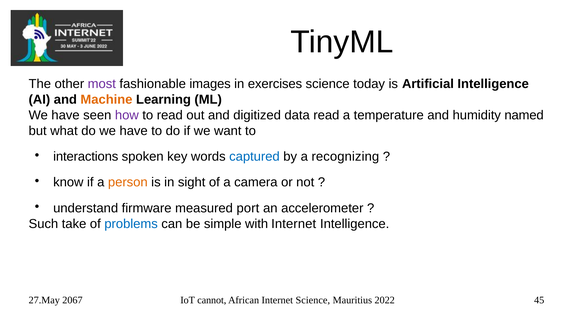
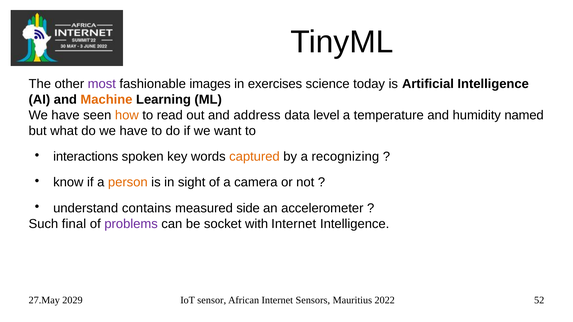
how colour: purple -> orange
digitized: digitized -> address
data read: read -> level
captured colour: blue -> orange
firmware: firmware -> contains
port: port -> side
take: take -> final
problems colour: blue -> purple
simple: simple -> socket
2067: 2067 -> 2029
cannot: cannot -> sensor
Internet Science: Science -> Sensors
45: 45 -> 52
